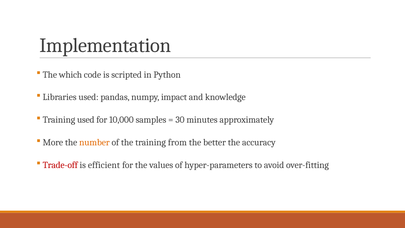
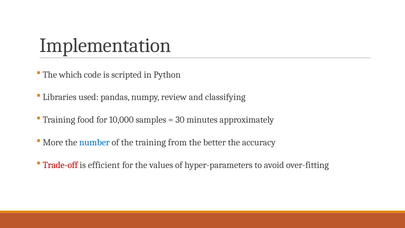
impact: impact -> review
knowledge: knowledge -> classifying
Training used: used -> food
number colour: orange -> blue
